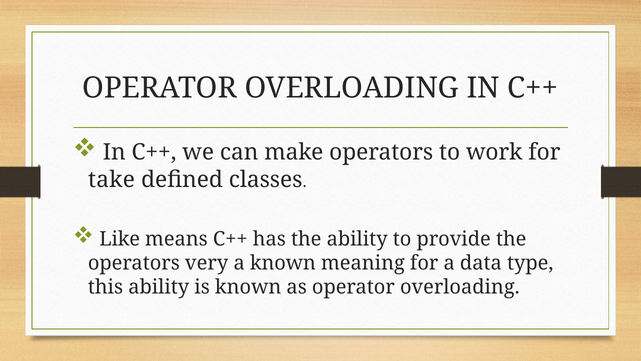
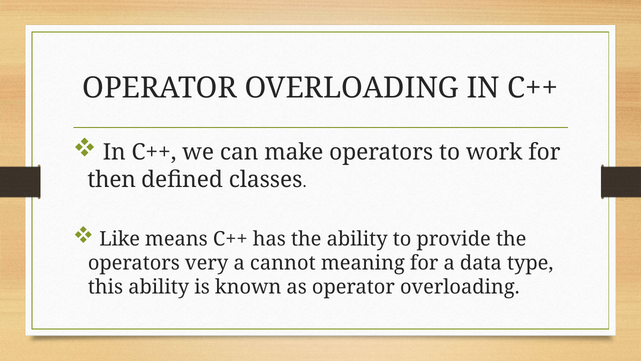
take: take -> then
a known: known -> cannot
